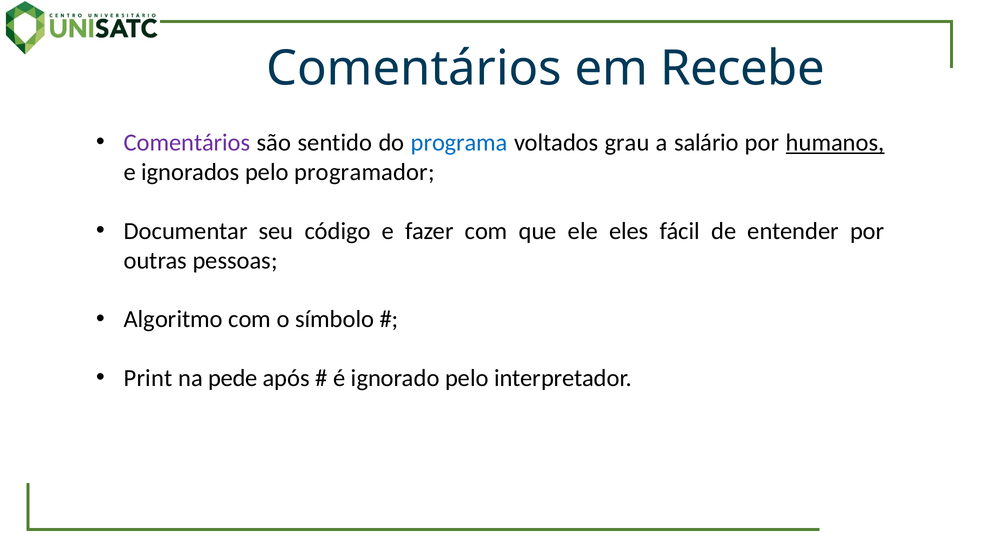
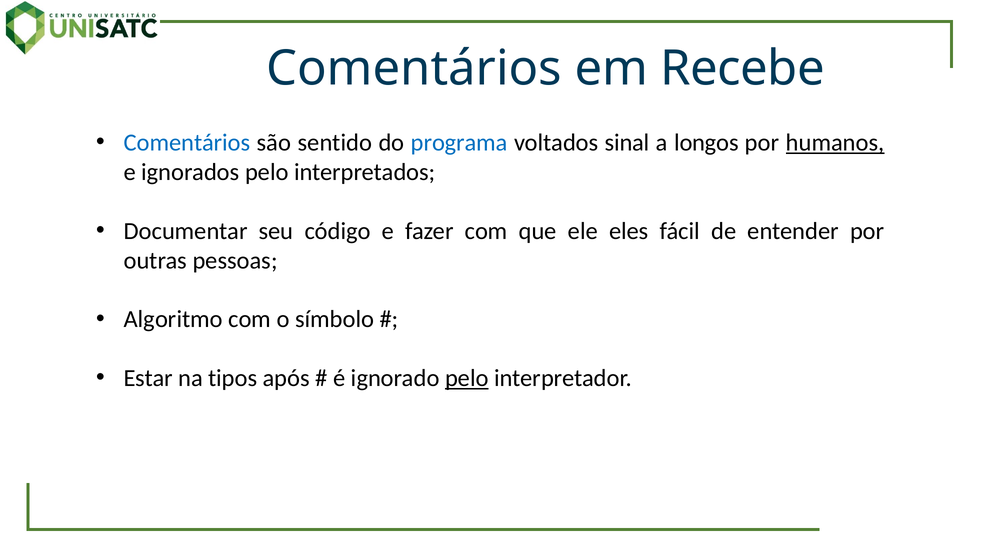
Comentários at (187, 143) colour: purple -> blue
grau: grau -> sinal
salário: salário -> longos
programador: programador -> interpretados
Print: Print -> Estar
pede: pede -> tipos
pelo at (467, 378) underline: none -> present
